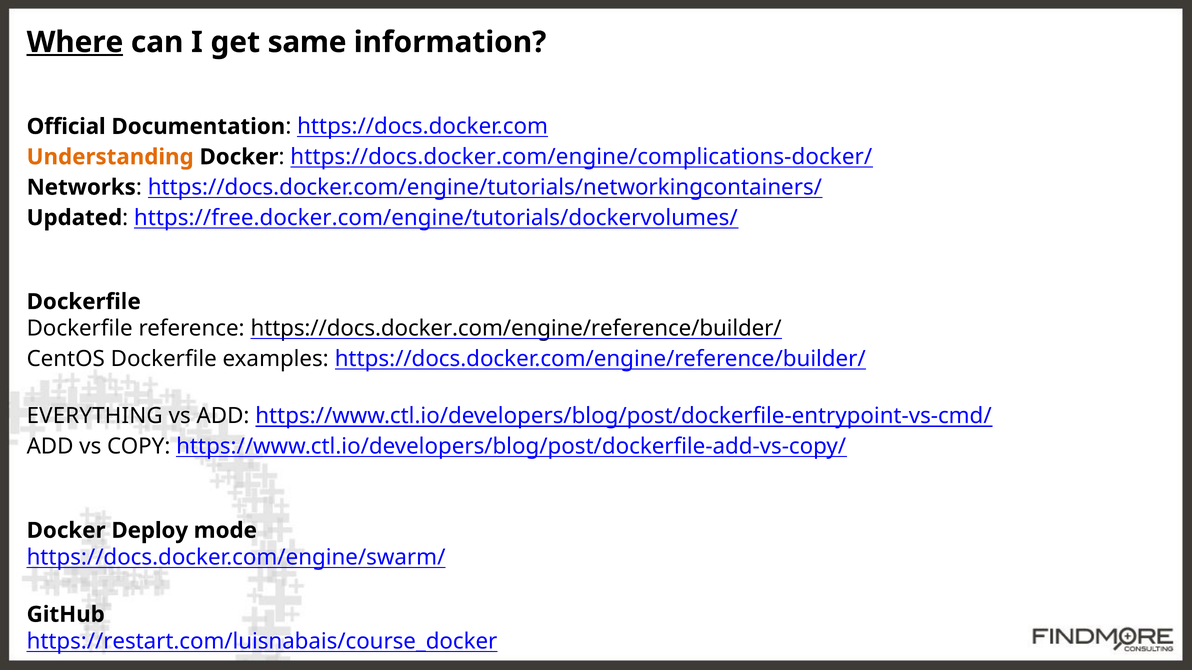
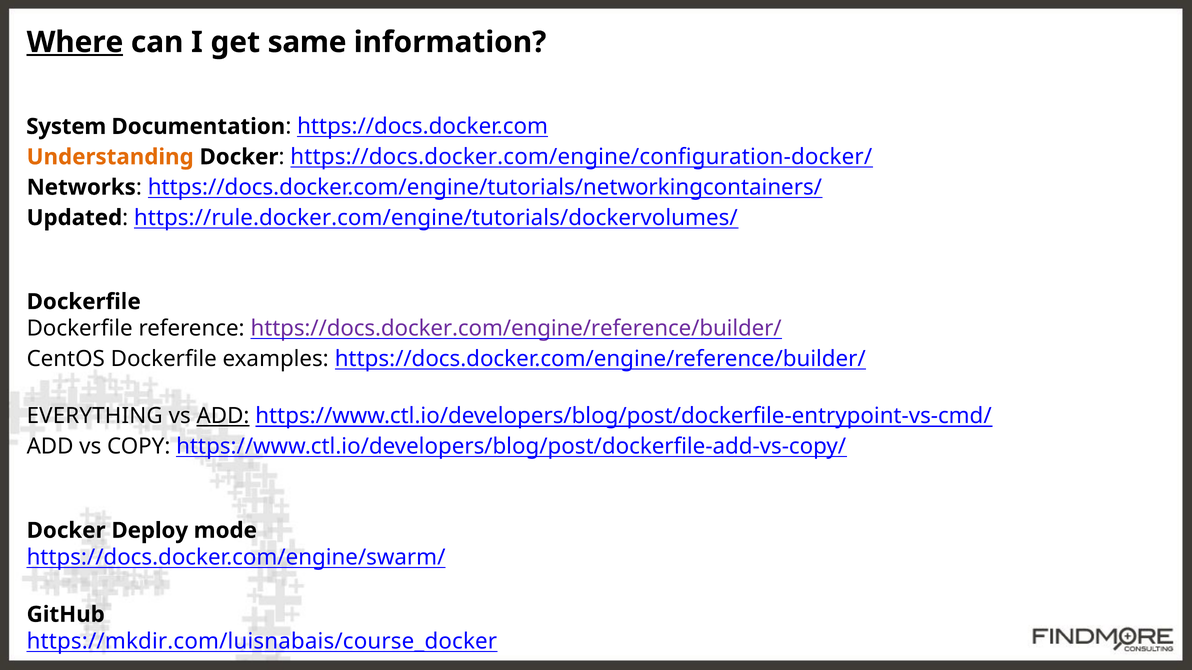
Official: Official -> System
https://docs.docker.com/engine/complications-docker/: https://docs.docker.com/engine/complications-docker/ -> https://docs.docker.com/engine/configuration-docker/
https://free.docker.com/engine/tutorials/dockervolumes/: https://free.docker.com/engine/tutorials/dockervolumes/ -> https://rule.docker.com/engine/tutorials/dockervolumes/
https://docs.docker.com/engine/reference/builder/ at (516, 329) colour: black -> purple
ADD at (223, 416) underline: none -> present
https://restart.com/luisnabais/course_docker: https://restart.com/luisnabais/course_docker -> https://mkdir.com/luisnabais/course_docker
